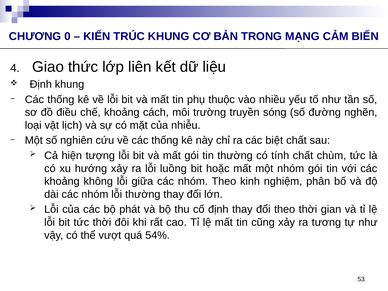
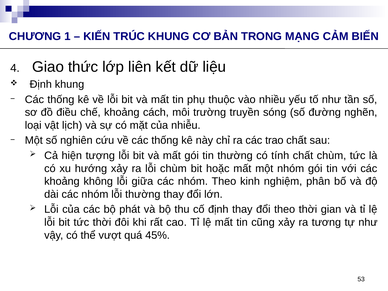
0: 0 -> 1
biệt: biệt -> trao
lỗi luồng: luồng -> chùm
54%: 54% -> 45%
